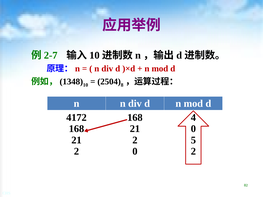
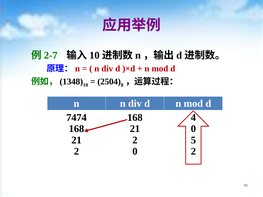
4172: 4172 -> 7474
